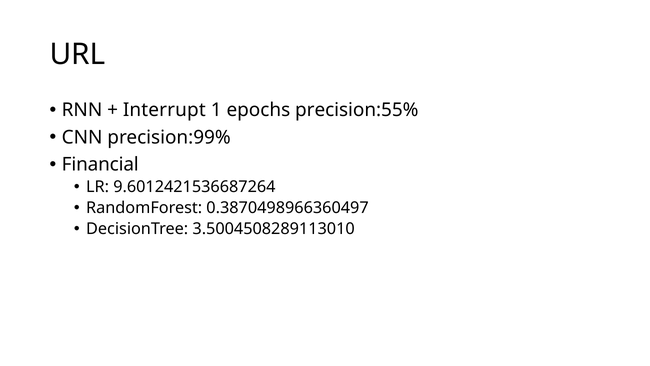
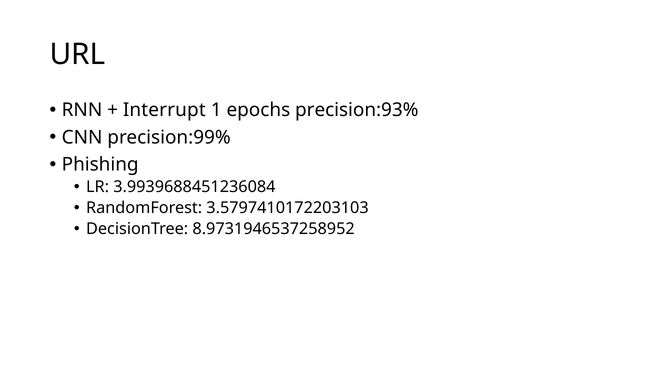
precision:55%: precision:55% -> precision:93%
Financial: Financial -> Phishing
9.6012421536687264: 9.6012421536687264 -> 3.9939688451236084
0.3870498966360497: 0.3870498966360497 -> 3.5797410172203103
3.5004508289113010: 3.5004508289113010 -> 8.9731946537258952
